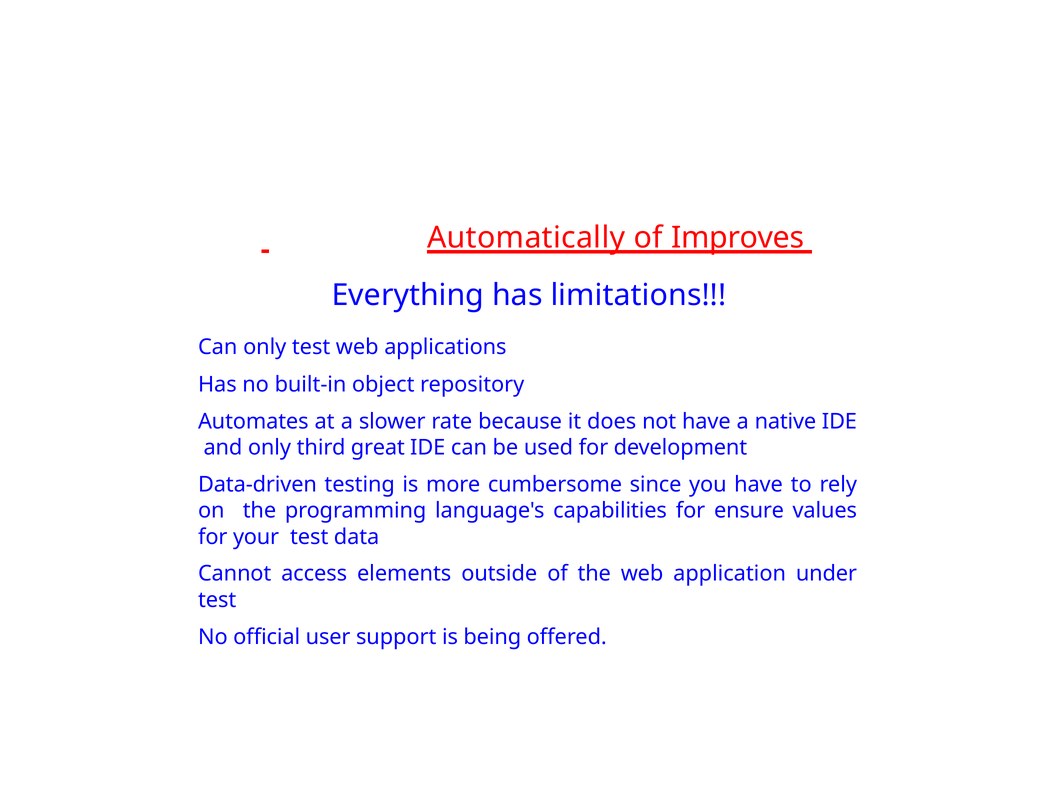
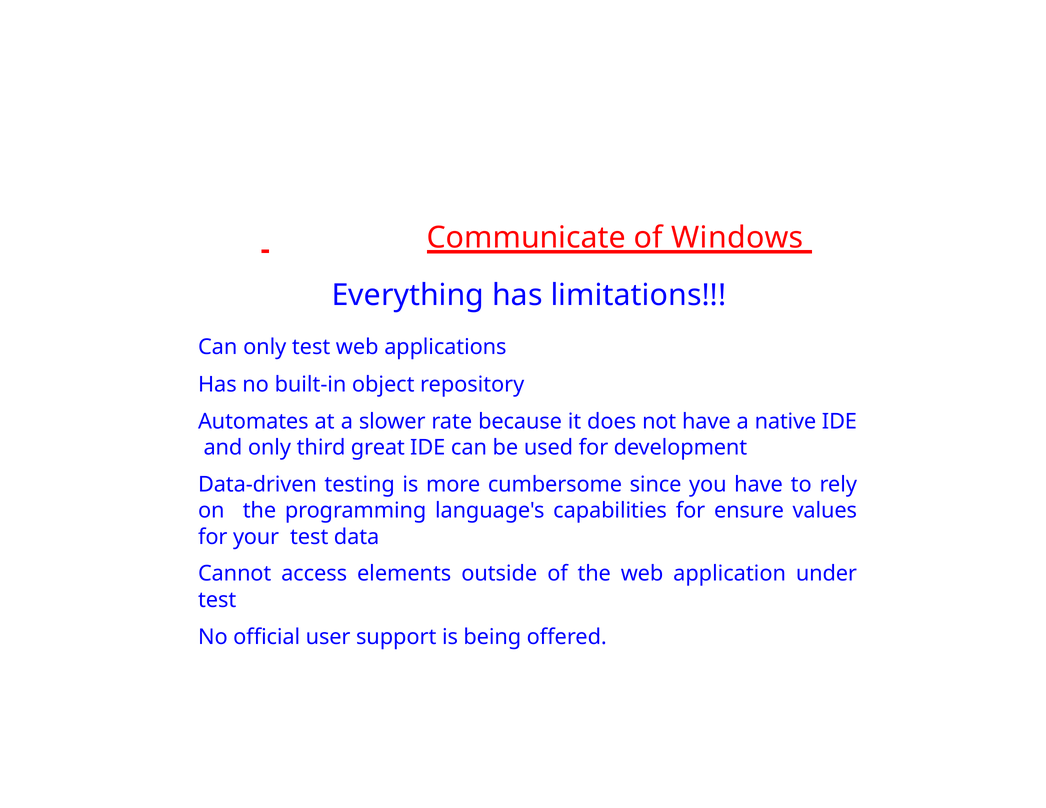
Automatically: Automatically -> Communicate
Improves: Improves -> Windows
